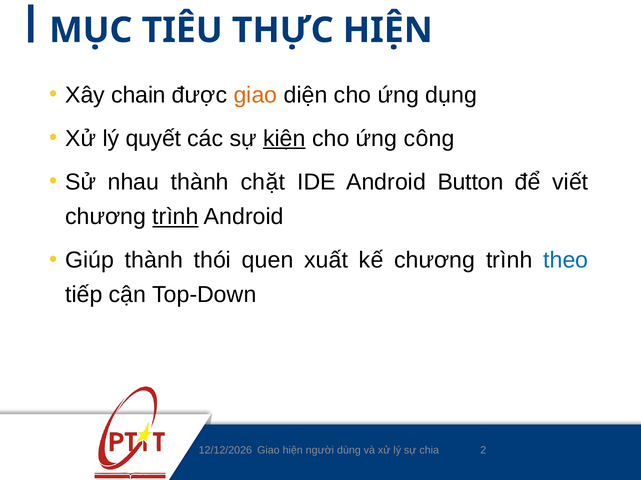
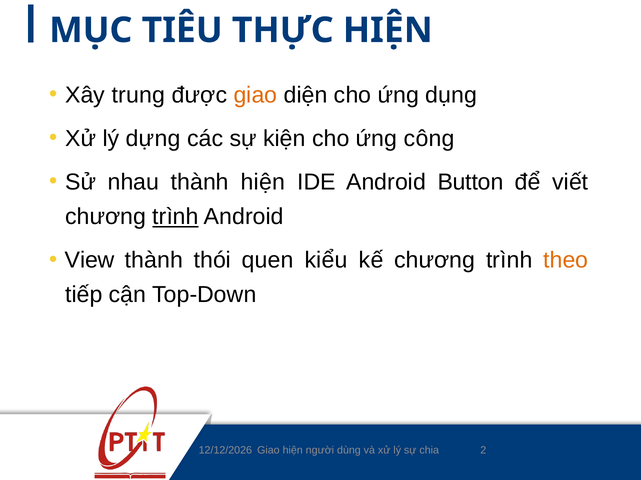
chain: chain -> trung
quyết: quyết -> dựng
kiện underline: present -> none
thành chặt: chặt -> hiện
Giúp: Giúp -> View
xuất: xuất -> kiểu
theo colour: blue -> orange
